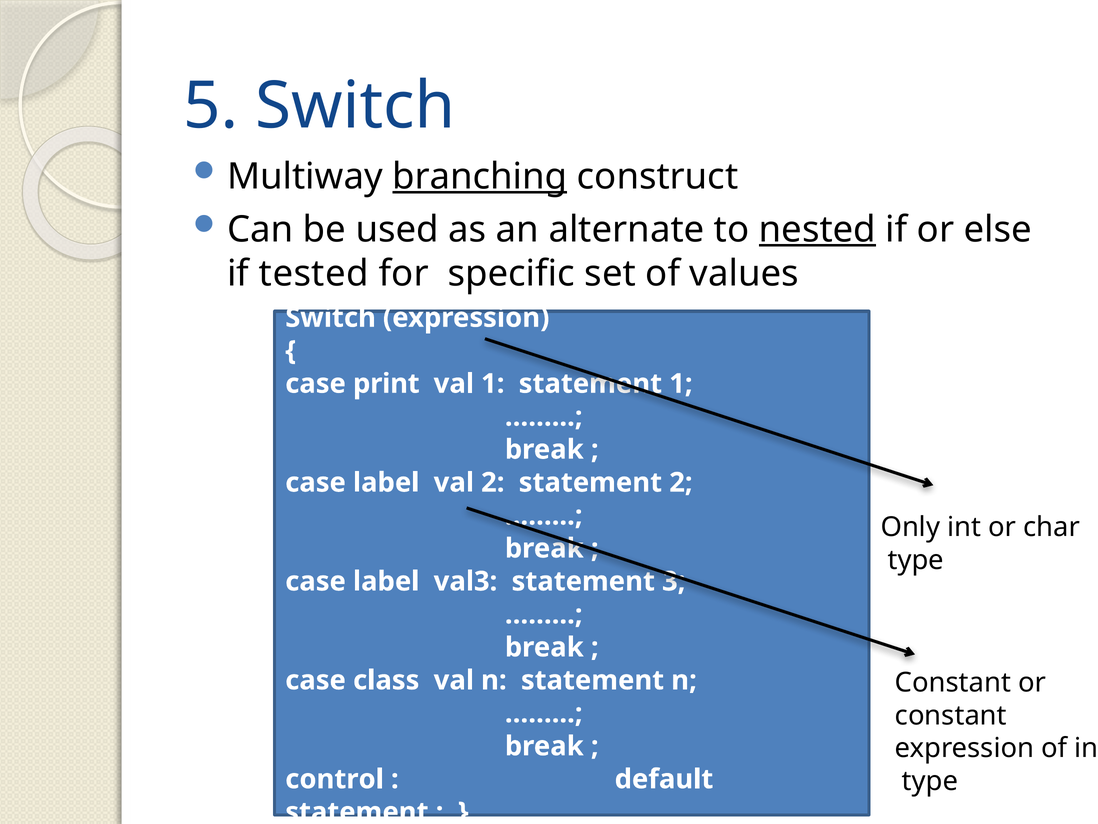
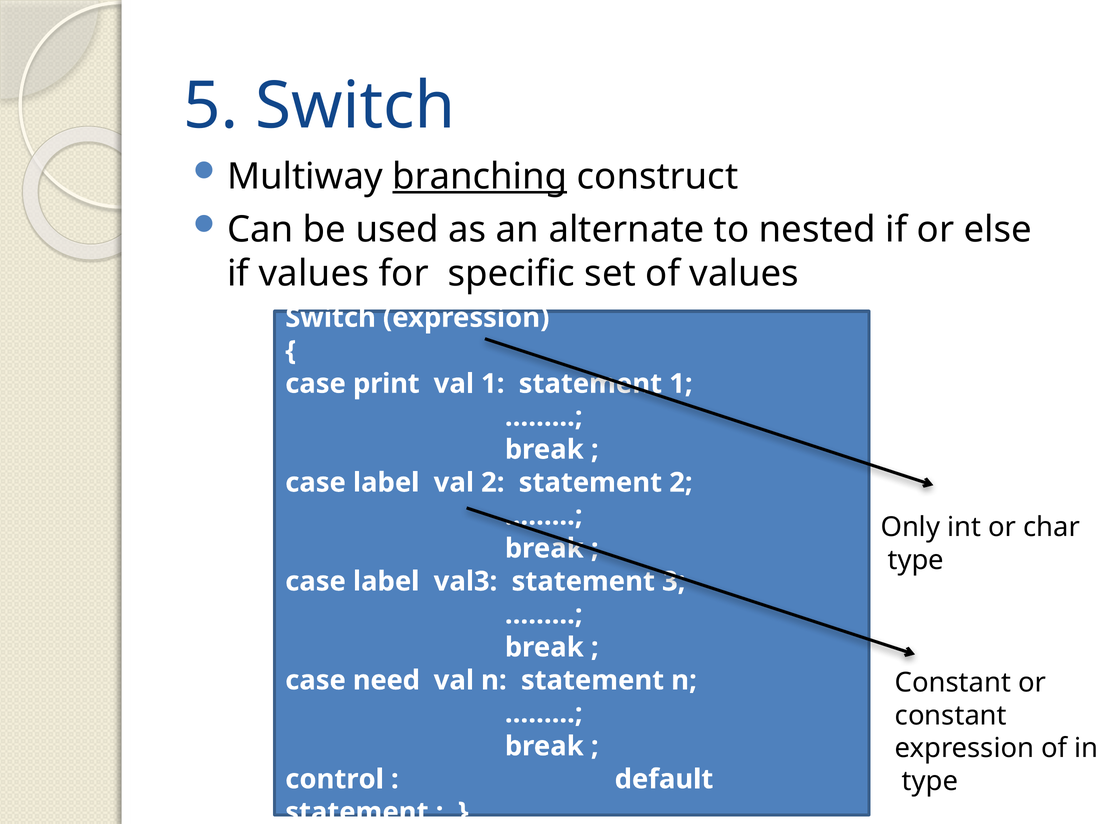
nested underline: present -> none
if tested: tested -> values
class: class -> need
